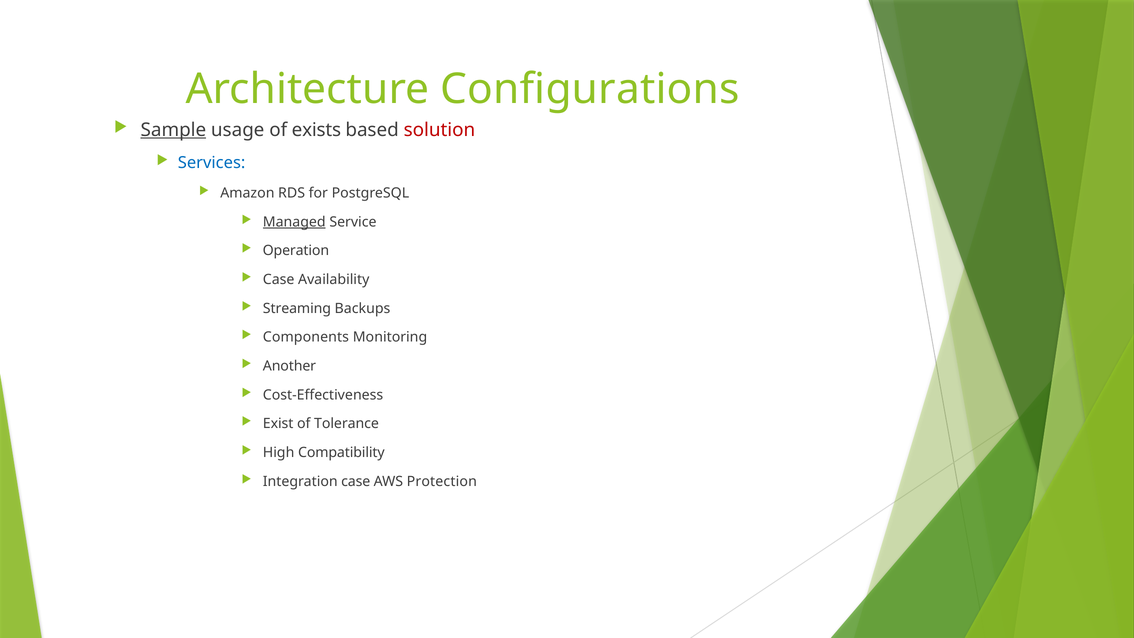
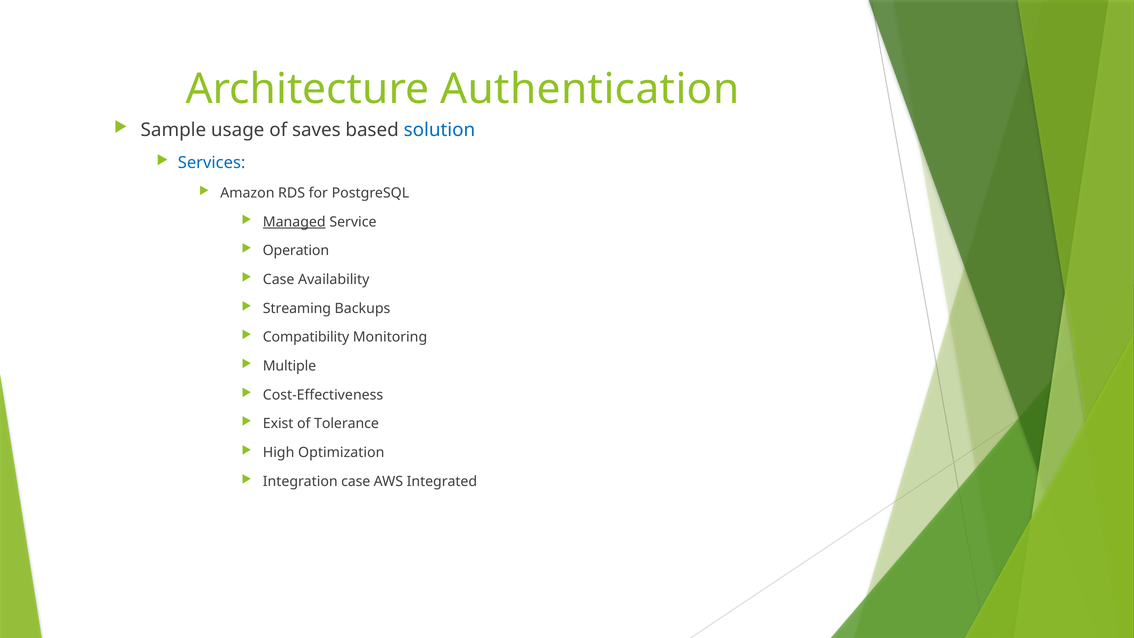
Configurations: Configurations -> Authentication
Sample underline: present -> none
exists: exists -> saves
solution colour: red -> blue
Components: Components -> Compatibility
Another: Another -> Multiple
Compatibility: Compatibility -> Optimization
Protection: Protection -> Integrated
